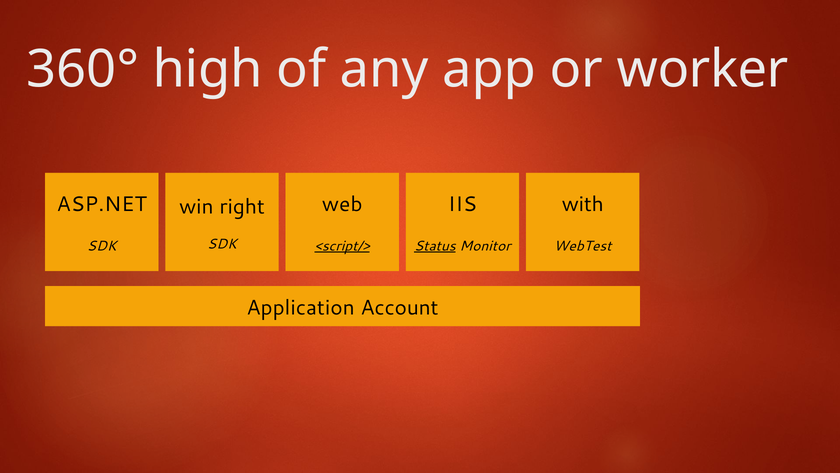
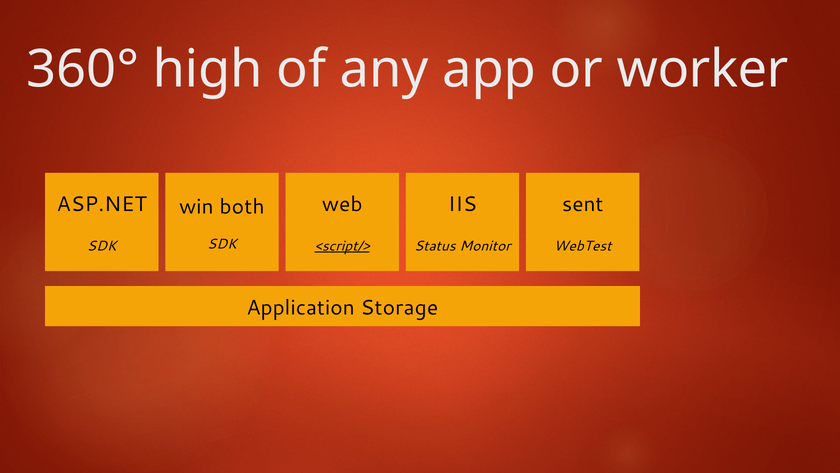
with: with -> sent
right: right -> both
Status underline: present -> none
Account: Account -> Storage
